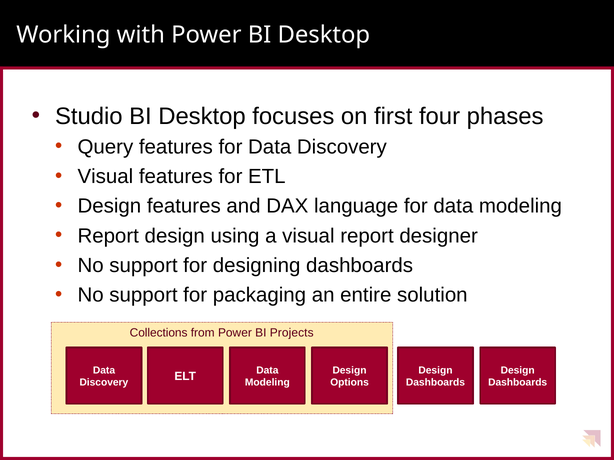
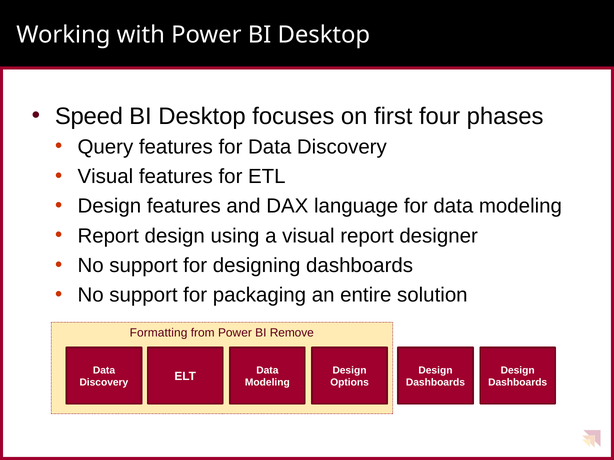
Studio: Studio -> Speed
Collections: Collections -> Formatting
Projects: Projects -> Remove
